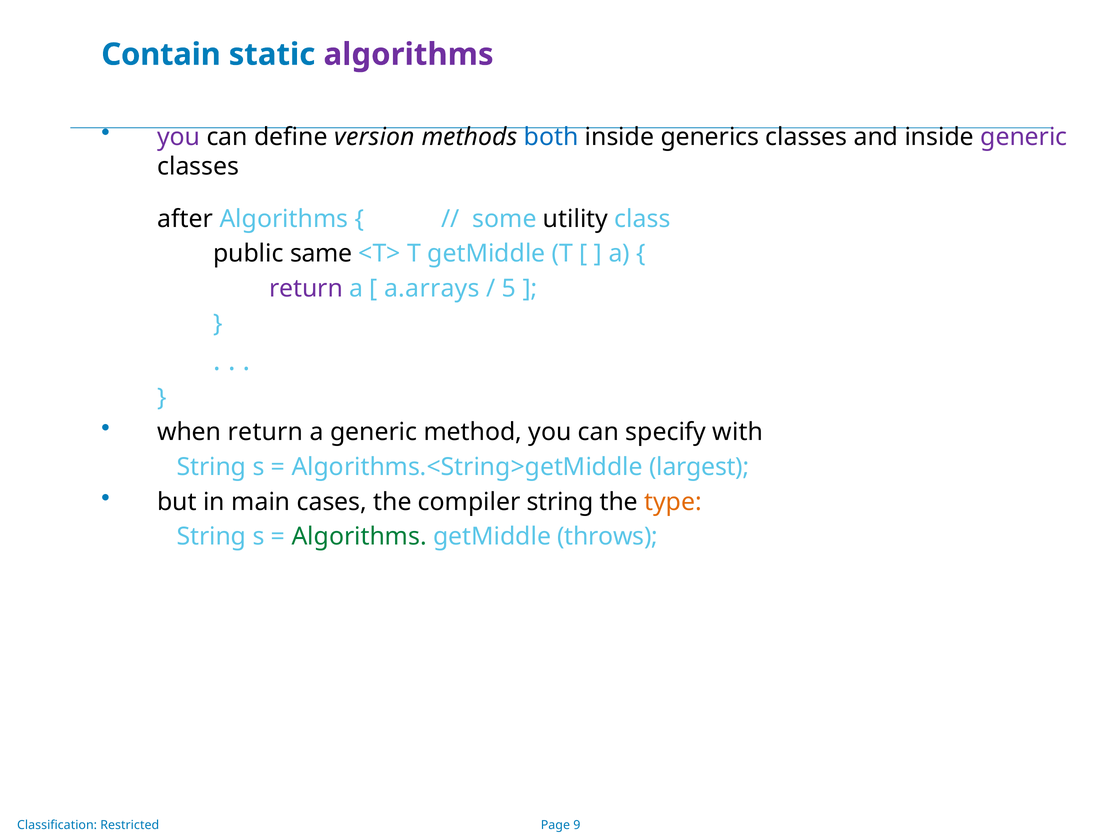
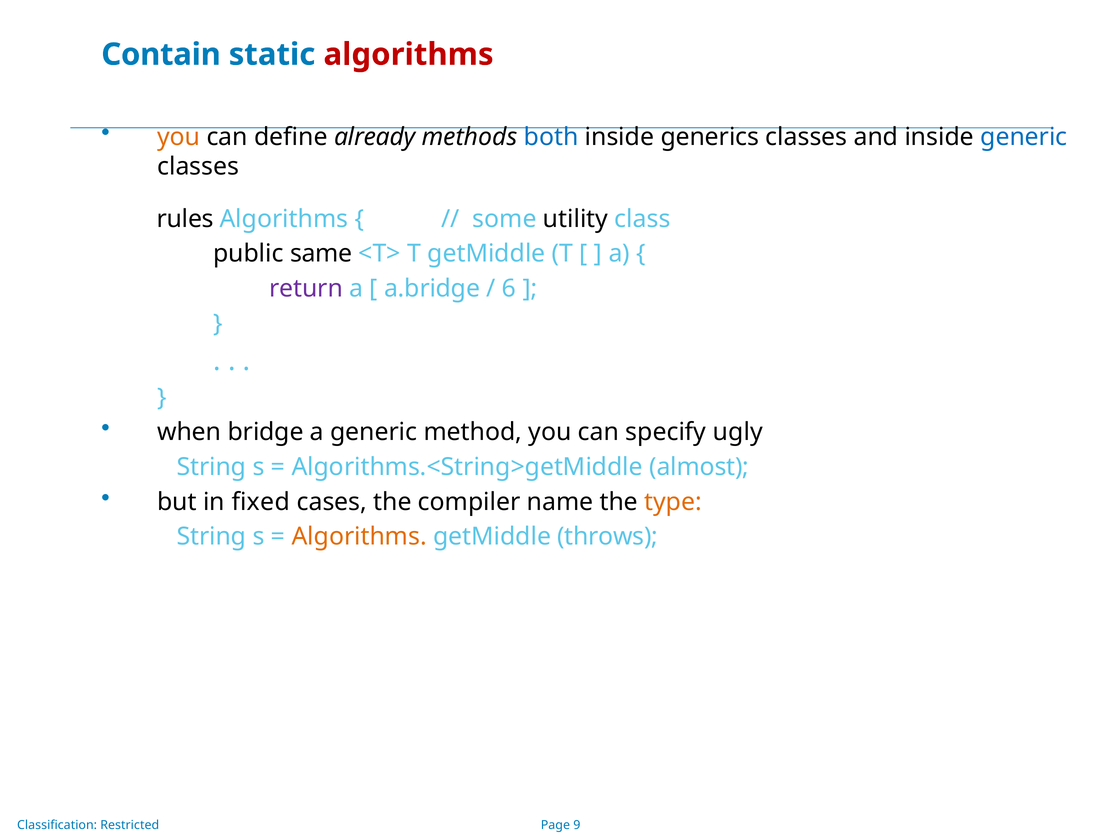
algorithms at (409, 55) colour: purple -> red
you at (179, 137) colour: purple -> orange
version: version -> already
generic at (1024, 137) colour: purple -> blue
after: after -> rules
a.arrays: a.arrays -> a.bridge
5: 5 -> 6
when return: return -> bridge
with: with -> ugly
largest: largest -> almost
main: main -> fixed
compiler string: string -> name
Algorithms at (359, 537) colour: green -> orange
